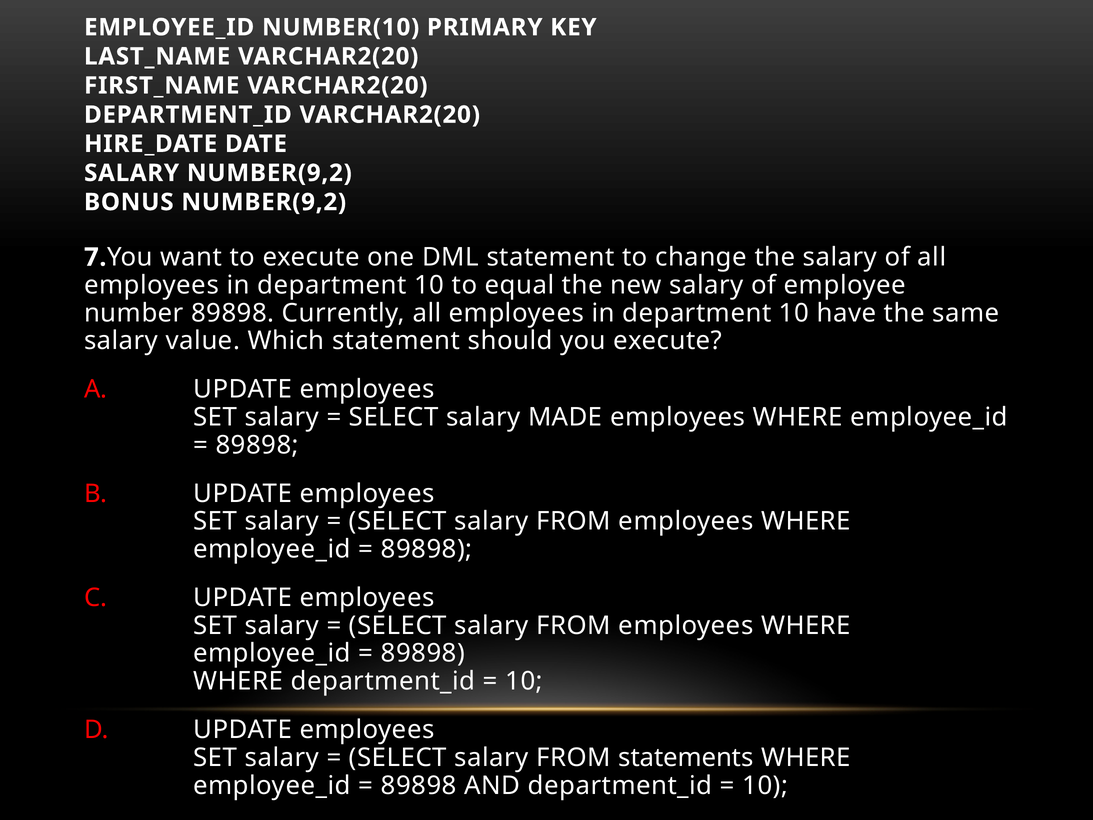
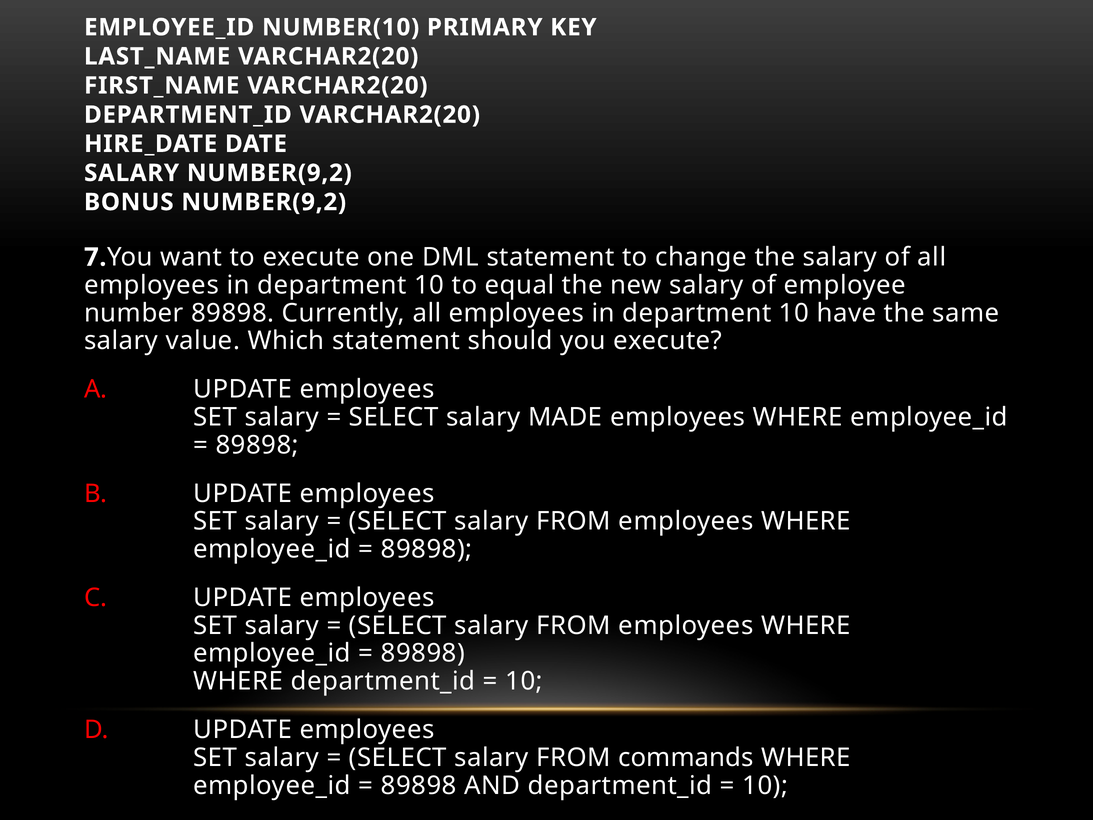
statements: statements -> commands
